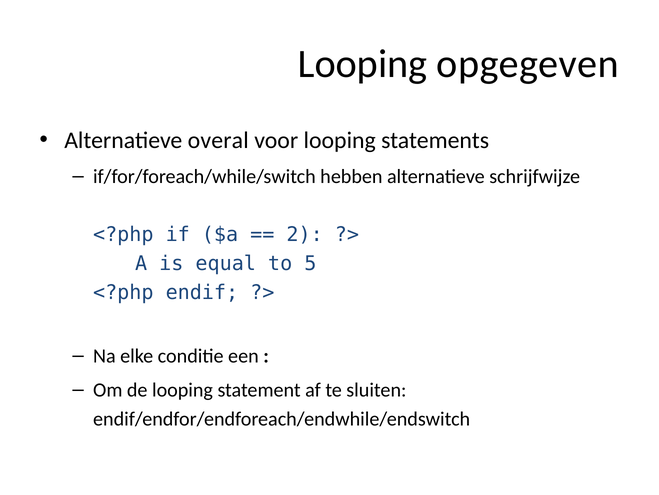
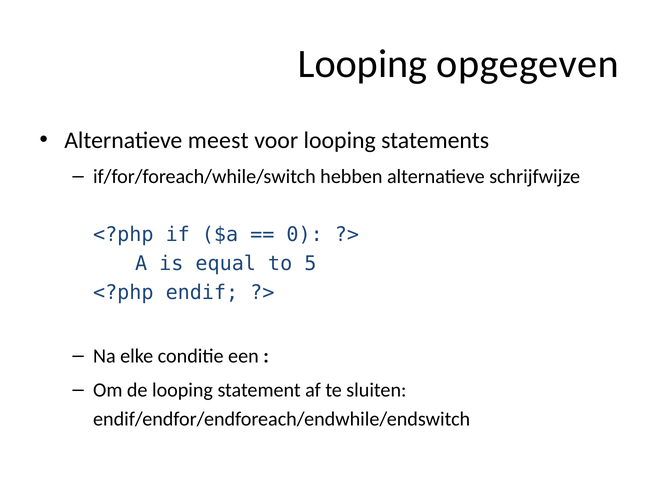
overal: overal -> meest
2: 2 -> 0
